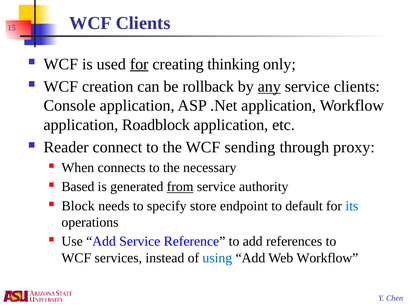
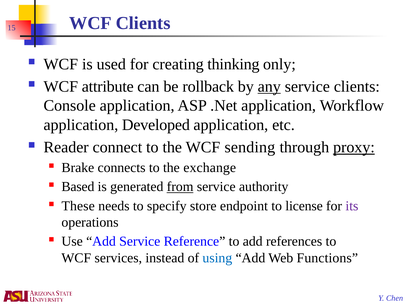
for at (139, 64) underline: present -> none
creation: creation -> attribute
Roadblock: Roadblock -> Developed
proxy underline: none -> present
When: When -> Brake
necessary: necessary -> exchange
Block: Block -> These
default: default -> license
its colour: blue -> purple
Web Workflow: Workflow -> Functions
